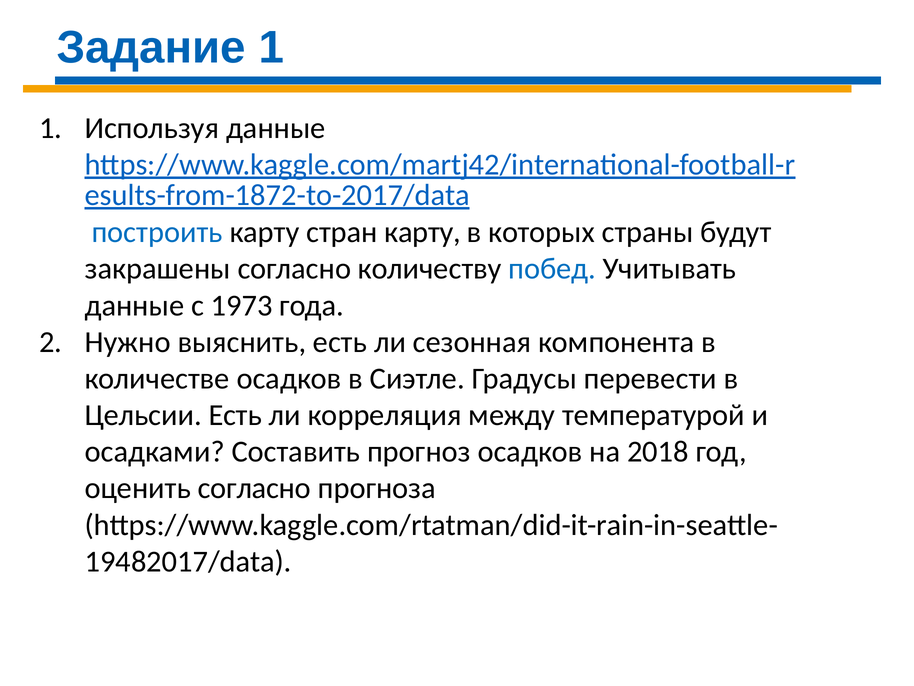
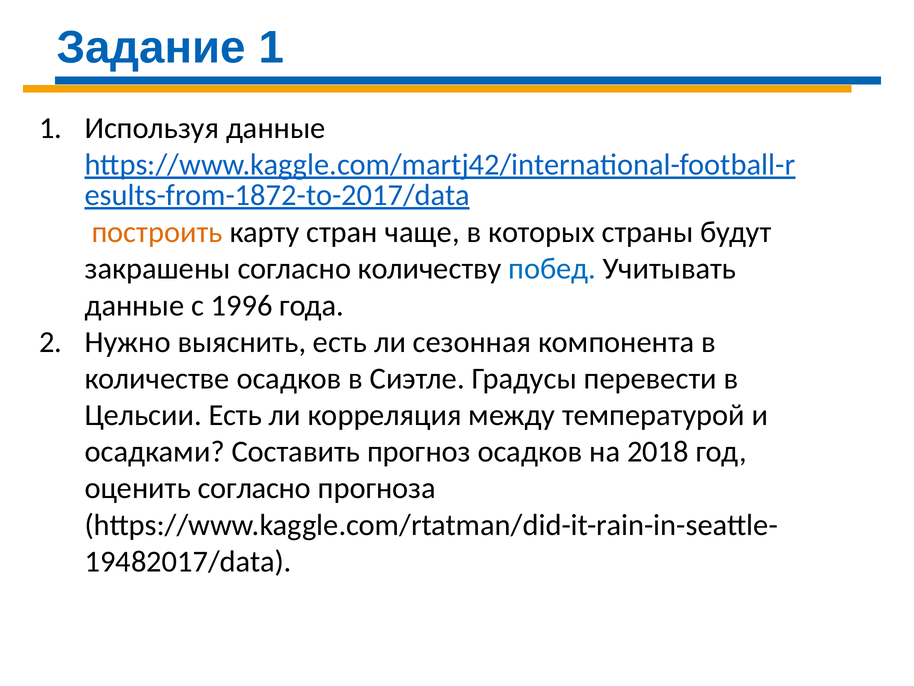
построить colour: blue -> orange
стран карту: карту -> чаще
1973: 1973 -> 1996
